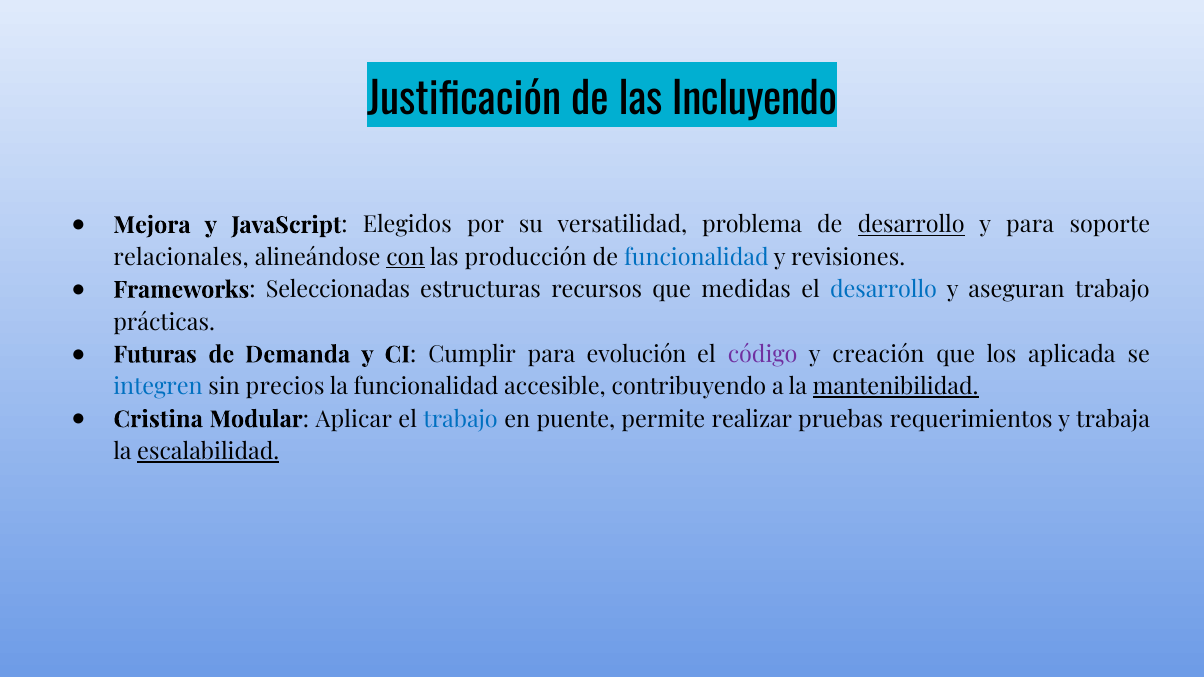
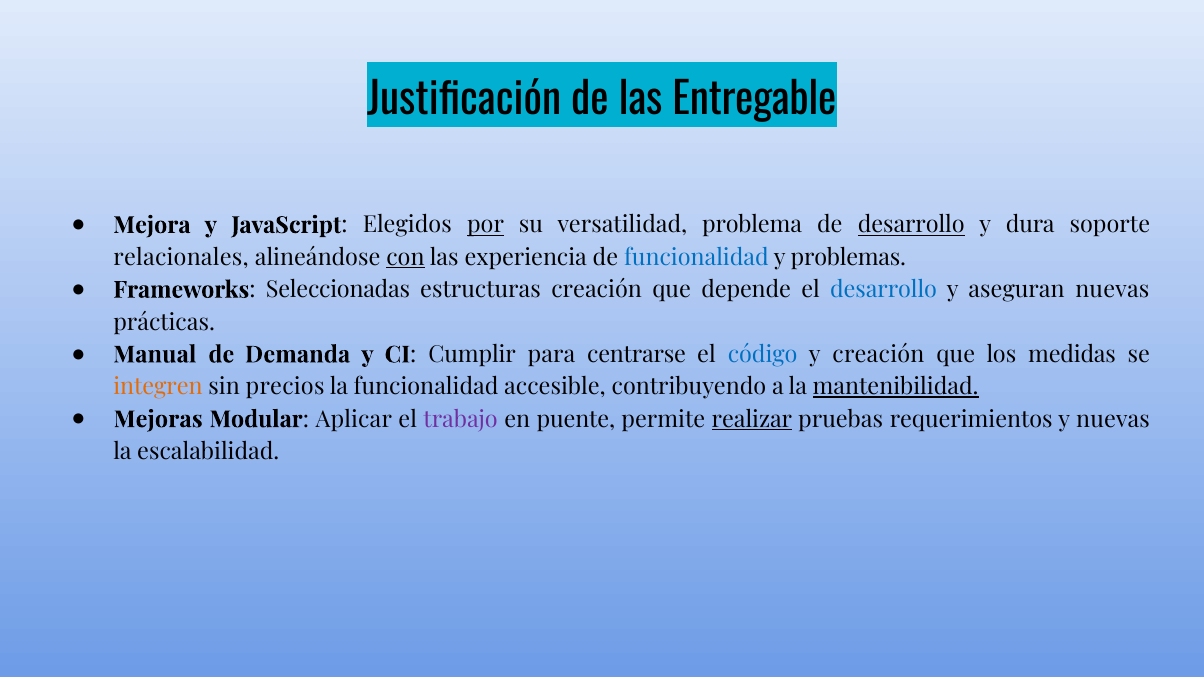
Incluyendo: Incluyendo -> Entregable
por underline: none -> present
y para: para -> dura
producción: producción -> experiencia
revisiones: revisiones -> problemas
estructuras recursos: recursos -> creación
medidas: medidas -> depende
aseguran trabajo: trabajo -> nuevas
Futuras: Futuras -> Manual
evolución: evolución -> centrarse
código colour: purple -> blue
aplicada: aplicada -> medidas
integren colour: blue -> orange
Cristina: Cristina -> Mejoras
trabajo at (461, 420) colour: blue -> purple
realizar underline: none -> present
y trabaja: trabaja -> nuevas
escalabilidad underline: present -> none
